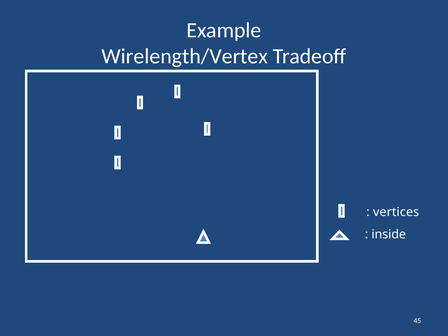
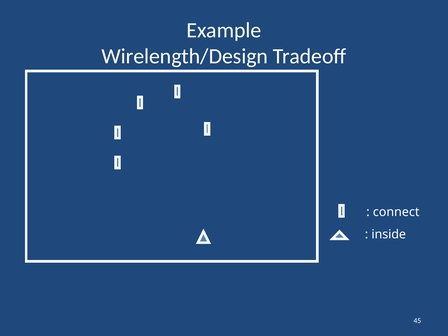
Wirelength/Vertex: Wirelength/Vertex -> Wirelength/Design
vertices: vertices -> connect
